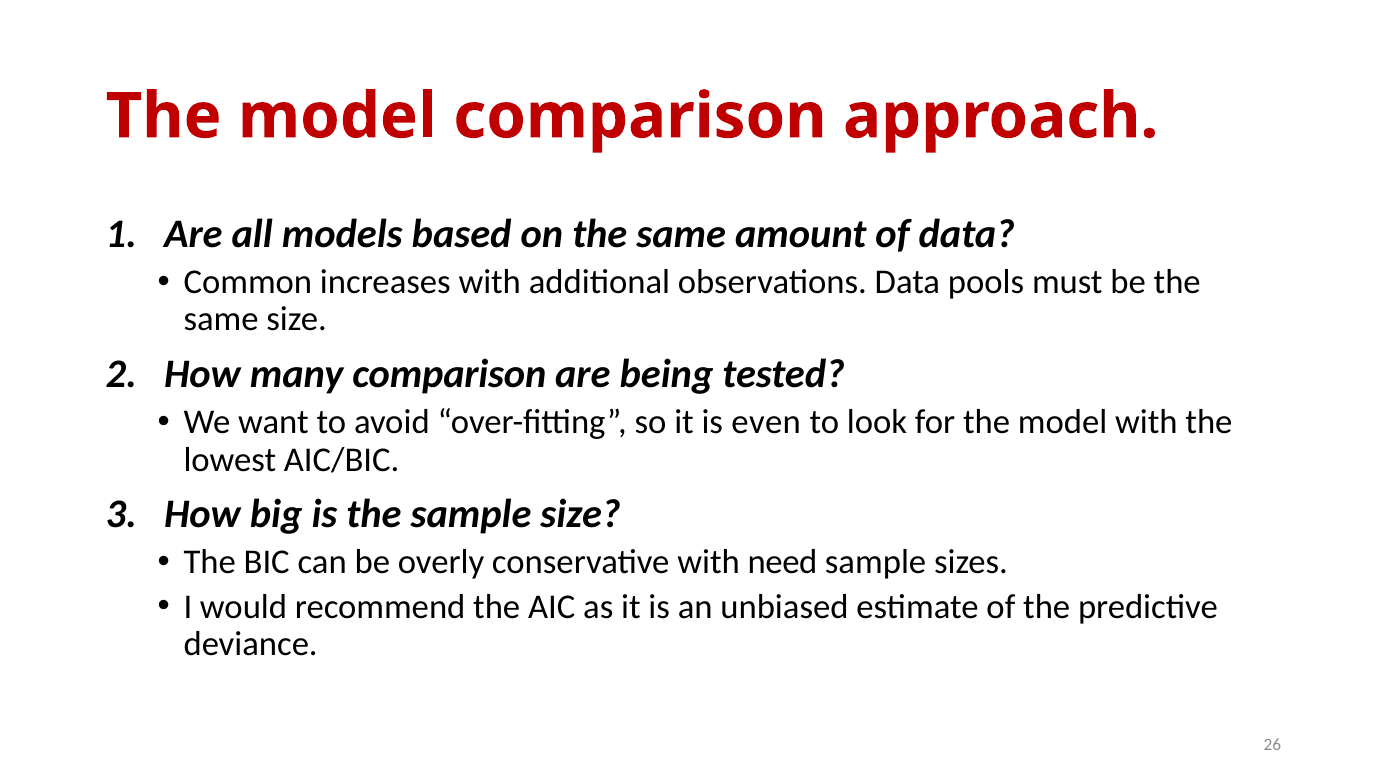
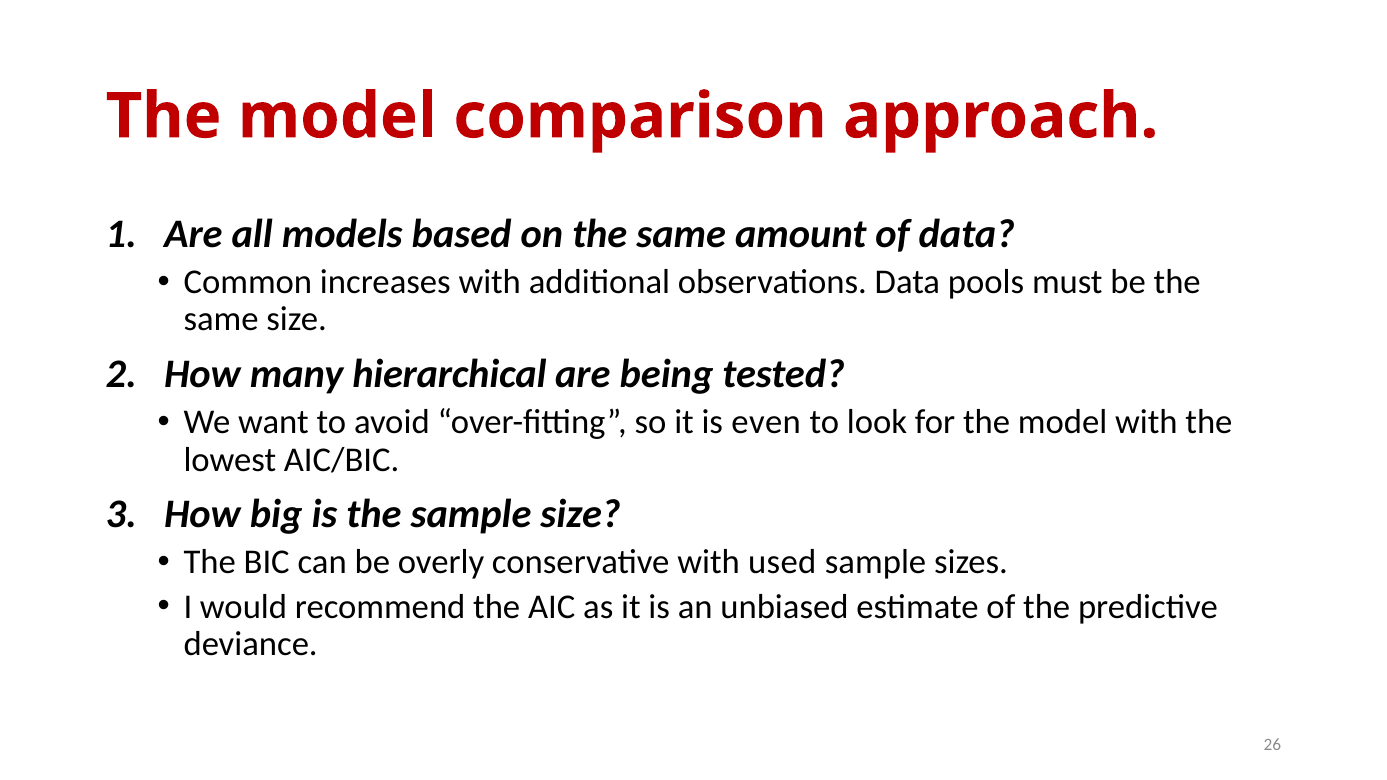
many comparison: comparison -> hierarchical
need: need -> used
